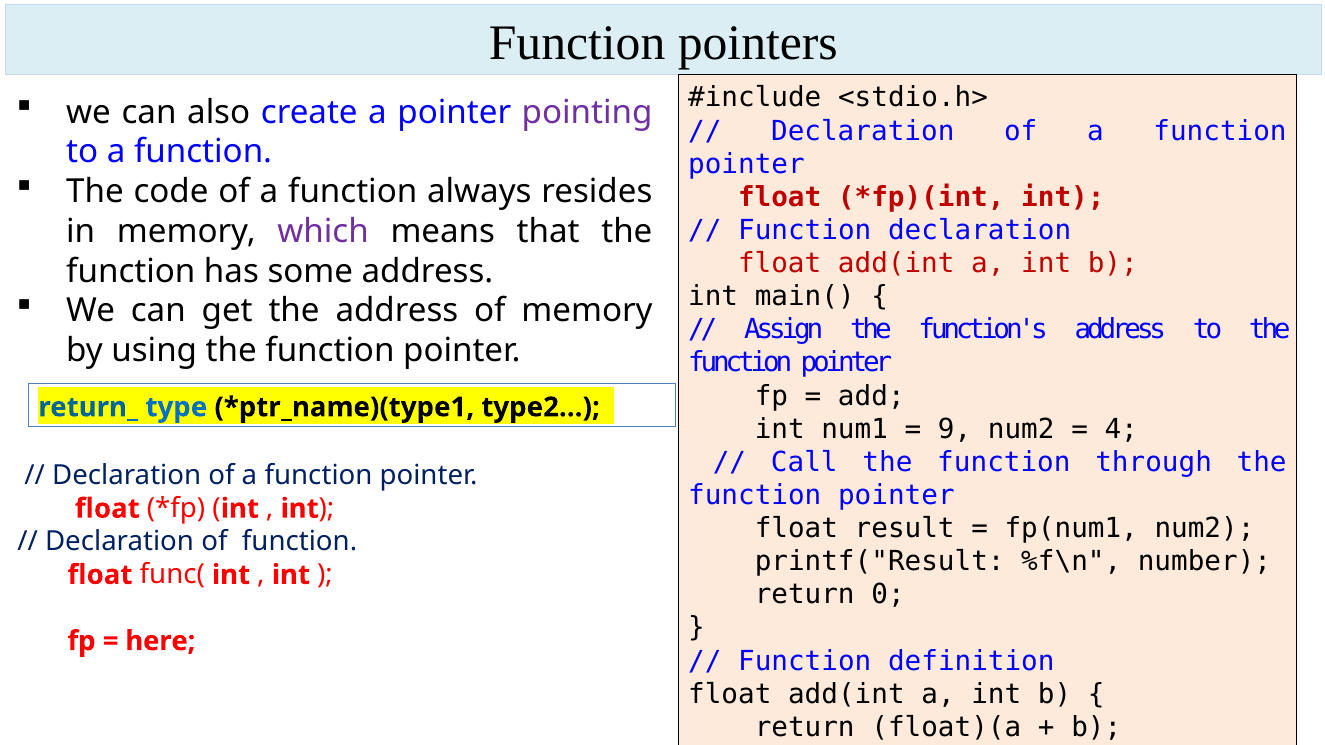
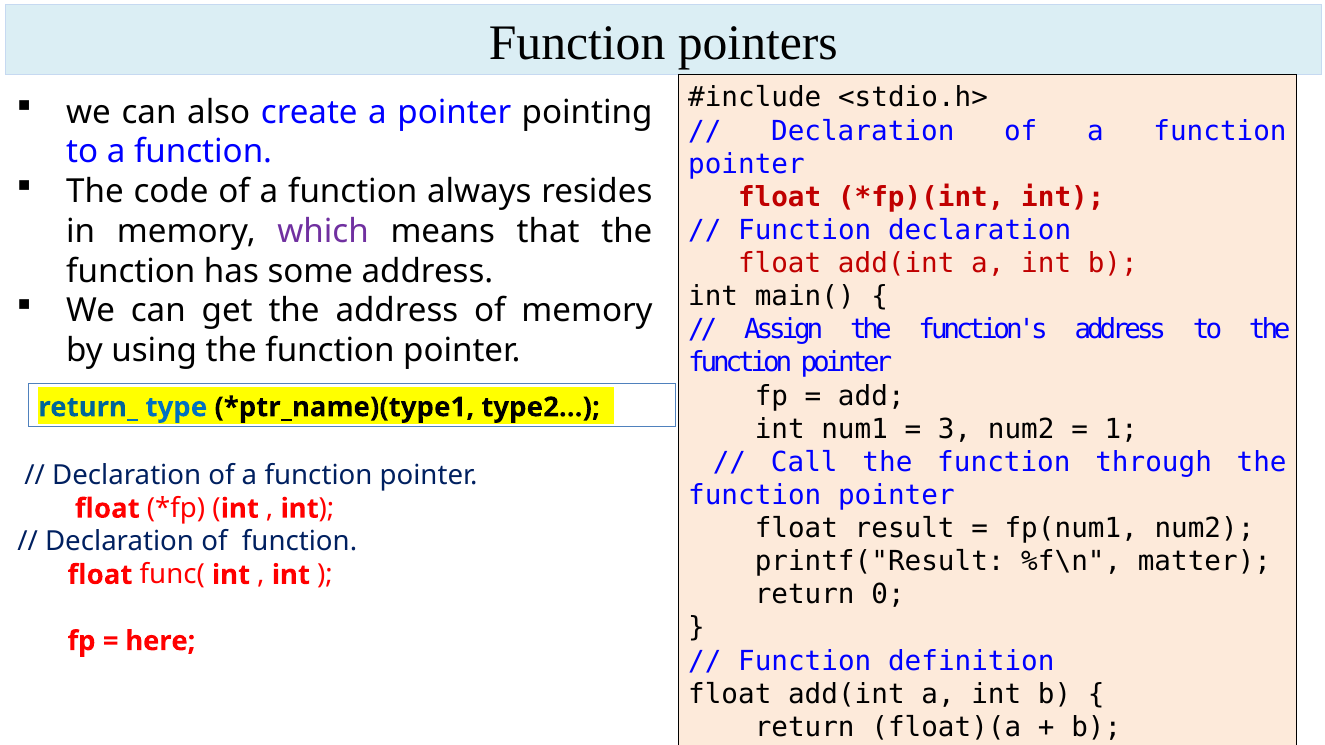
pointing colour: purple -> black
9: 9 -> 3
4: 4 -> 1
number: number -> matter
